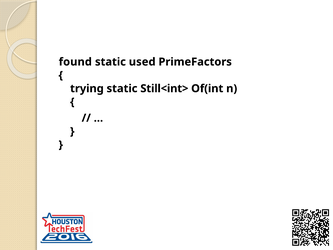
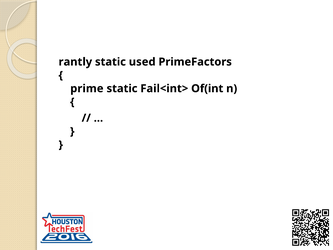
found: found -> rantly
trying: trying -> prime
Still<int>: Still<int> -> Fail<int>
